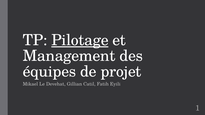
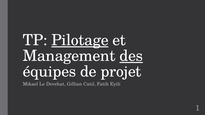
des underline: none -> present
